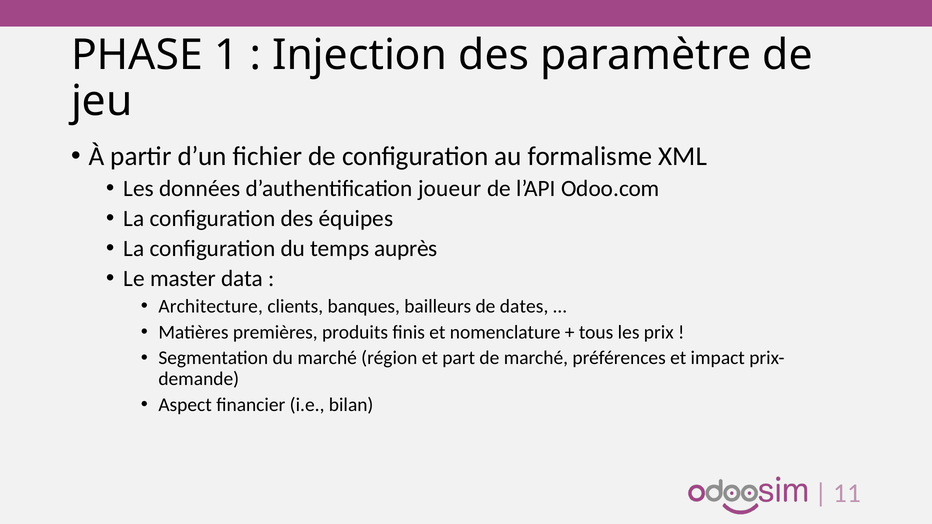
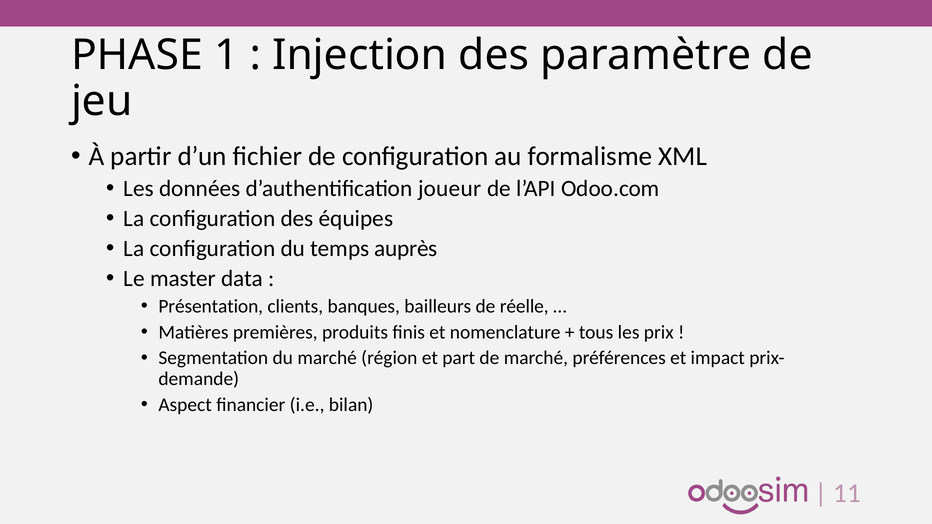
Architecture: Architecture -> Présentation
dates: dates -> réelle
